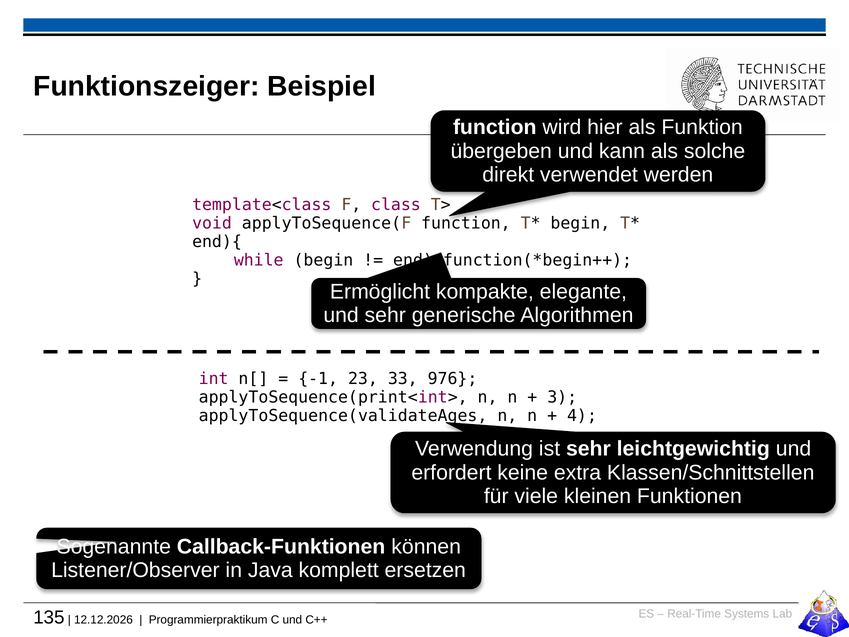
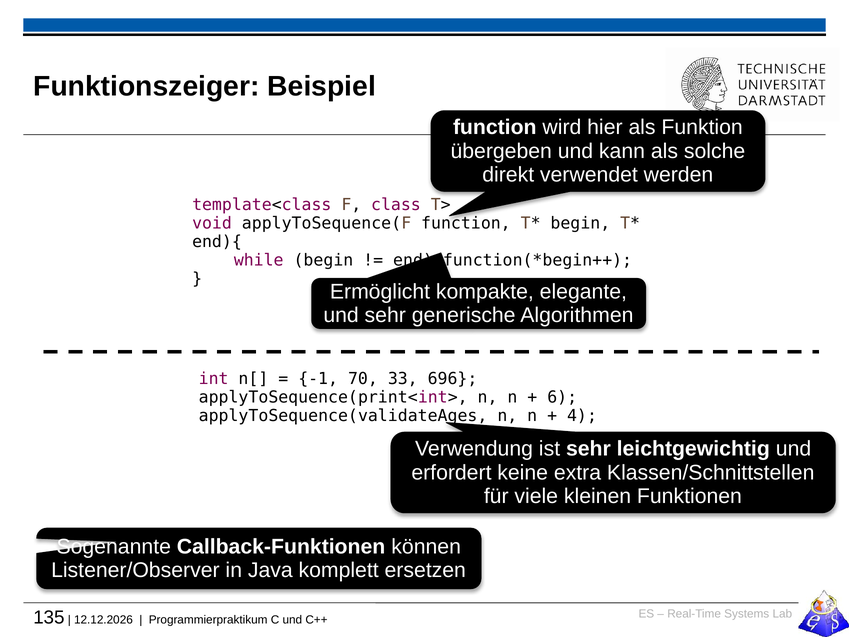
23: 23 -> 70
976: 976 -> 696
3: 3 -> 6
